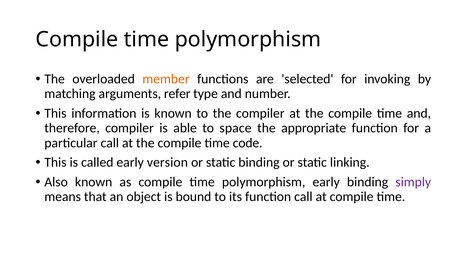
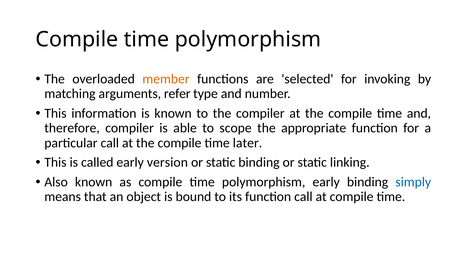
space: space -> scope
code: code -> later
simply colour: purple -> blue
